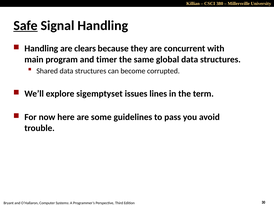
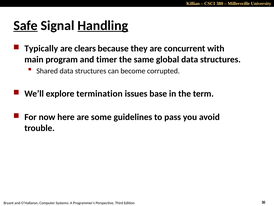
Handling at (103, 25) underline: none -> present
Handling at (41, 48): Handling -> Typically
sigemptyset: sigemptyset -> termination
lines: lines -> base
